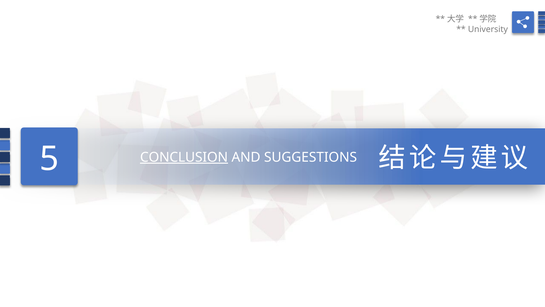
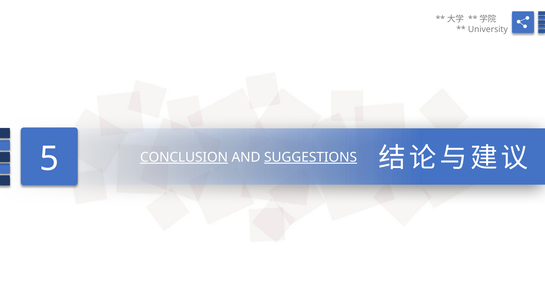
SUGGESTIONS underline: none -> present
